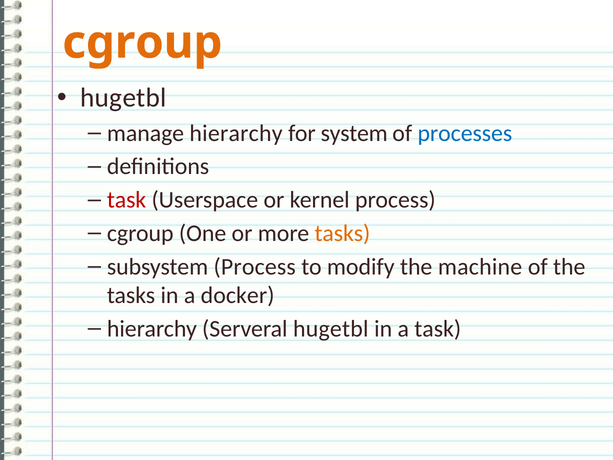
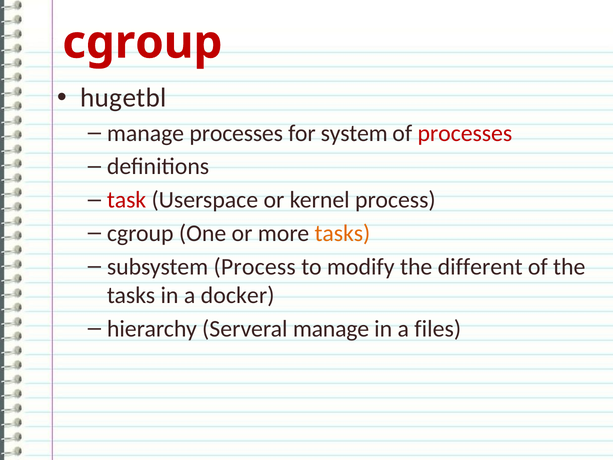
cgroup at (142, 43) colour: orange -> red
manage hierarchy: hierarchy -> processes
processes at (465, 133) colour: blue -> red
machine: machine -> different
Serveral hugetbl: hugetbl -> manage
a task: task -> files
